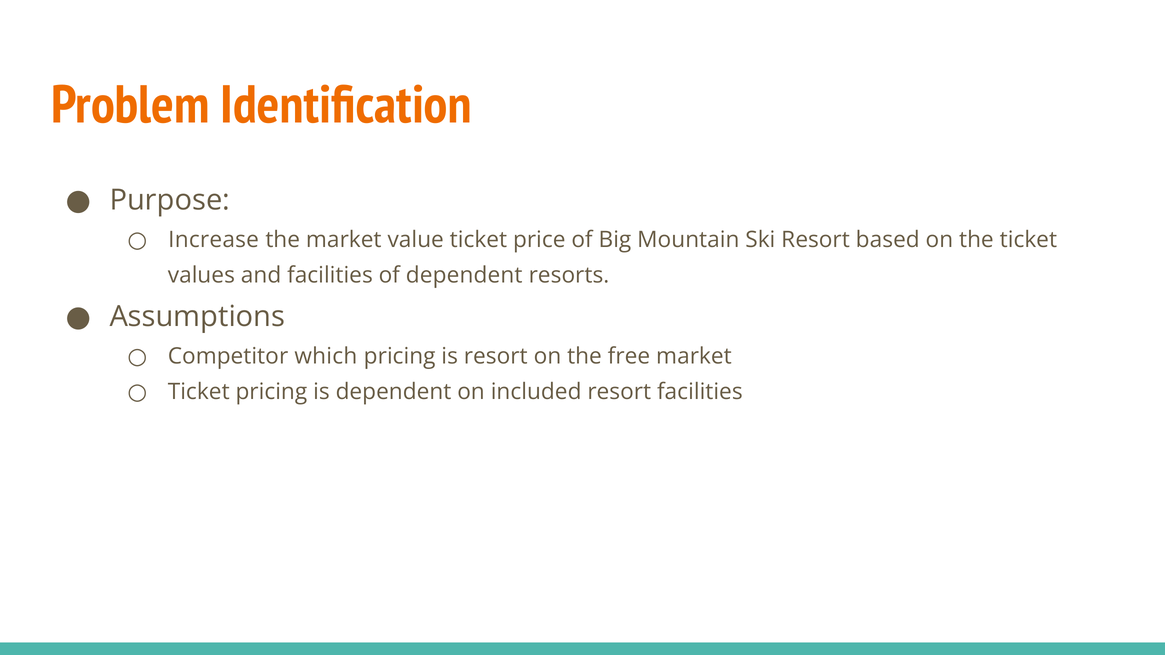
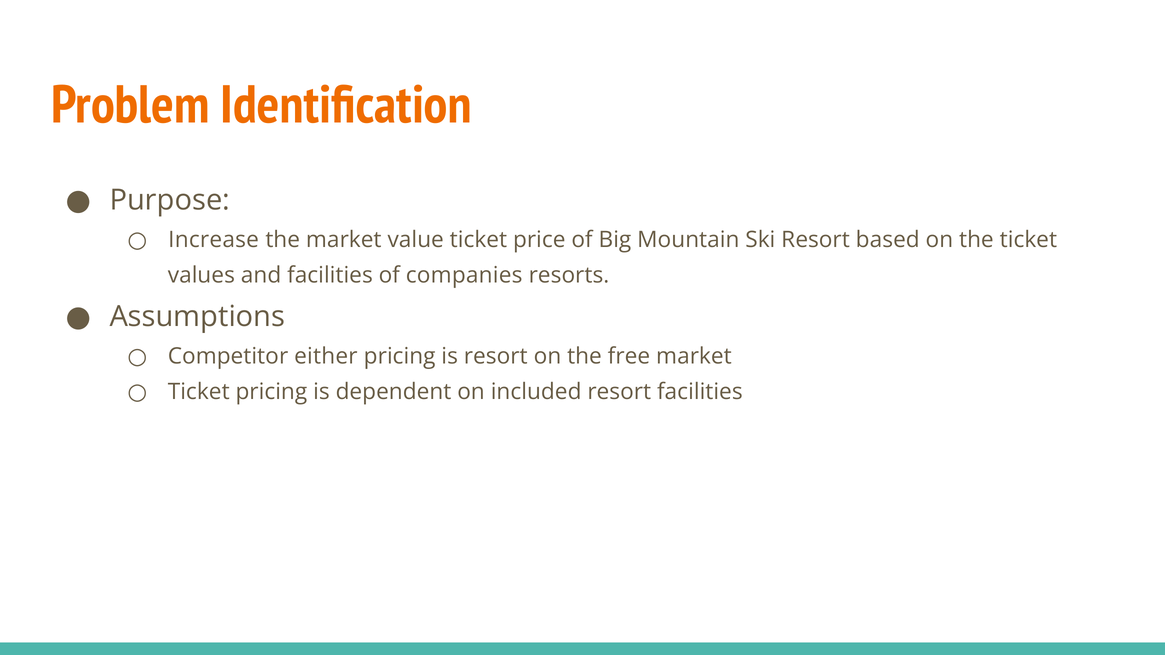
of dependent: dependent -> companies
which: which -> either
